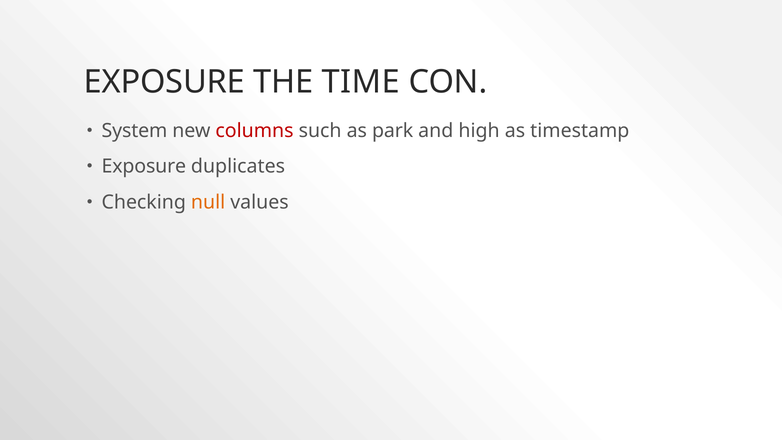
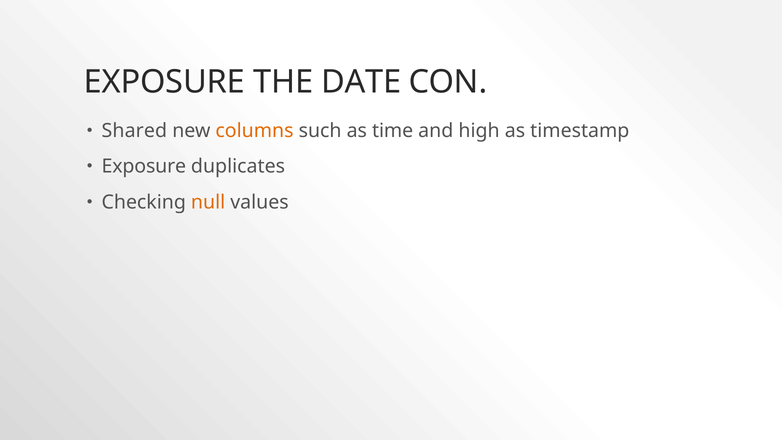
TIME: TIME -> DATE
System: System -> Shared
columns colour: red -> orange
park: park -> time
